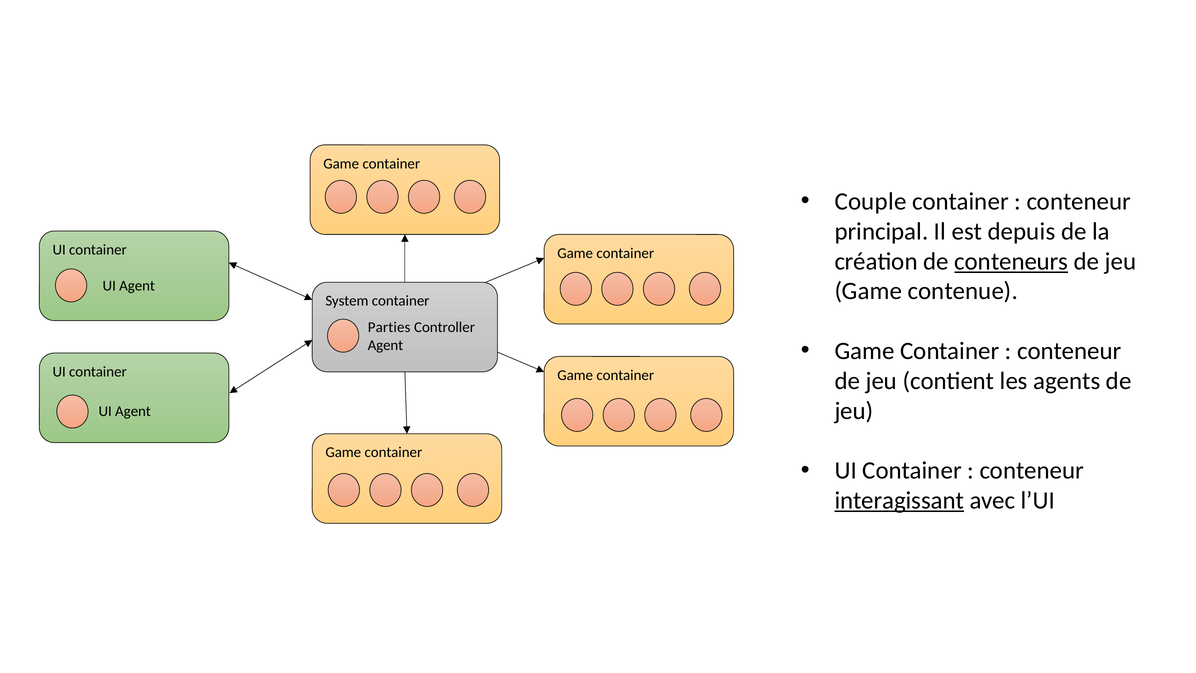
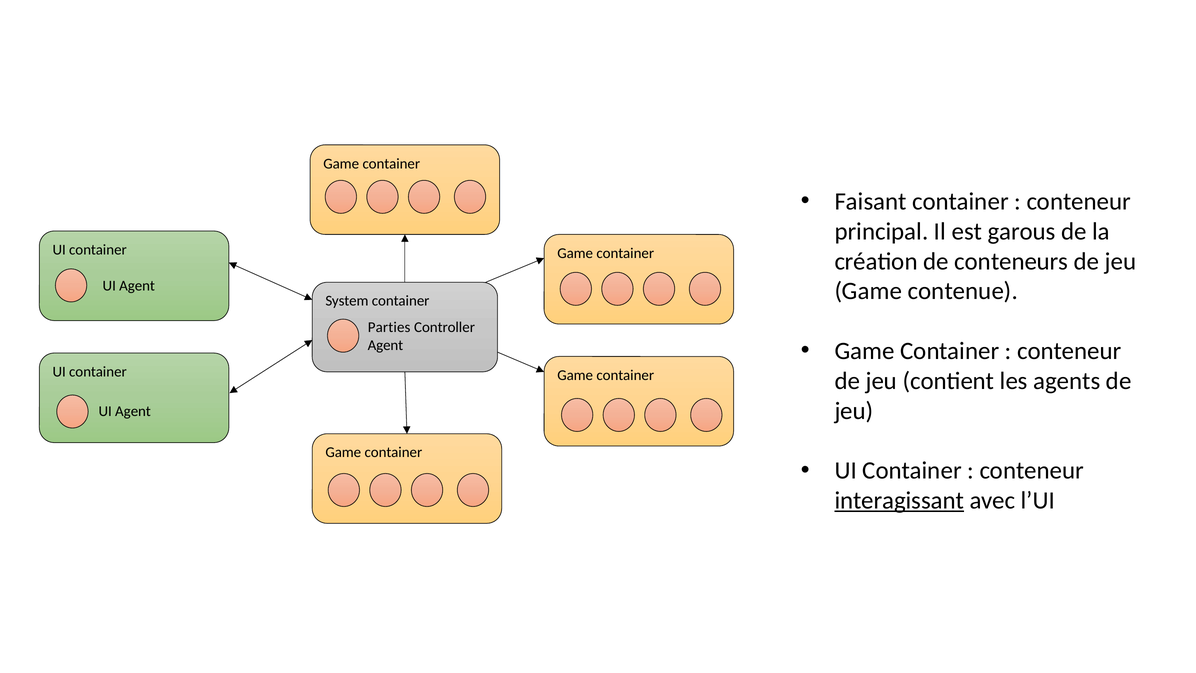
Couple: Couple -> Faisant
depuis: depuis -> garous
conteneurs underline: present -> none
